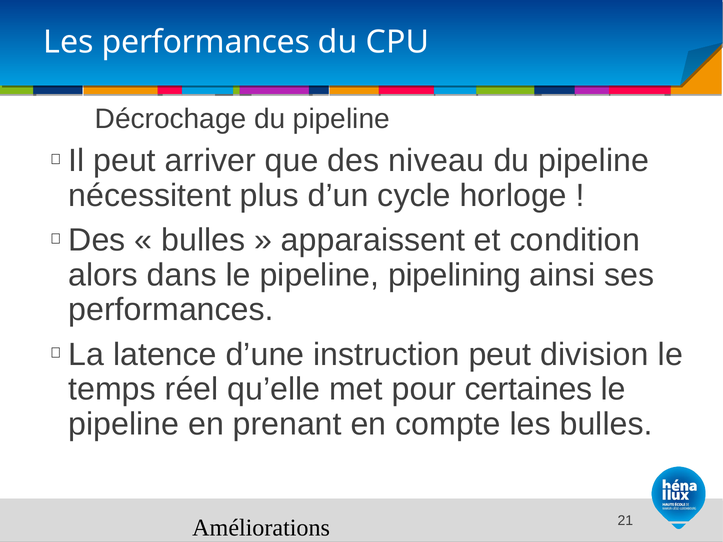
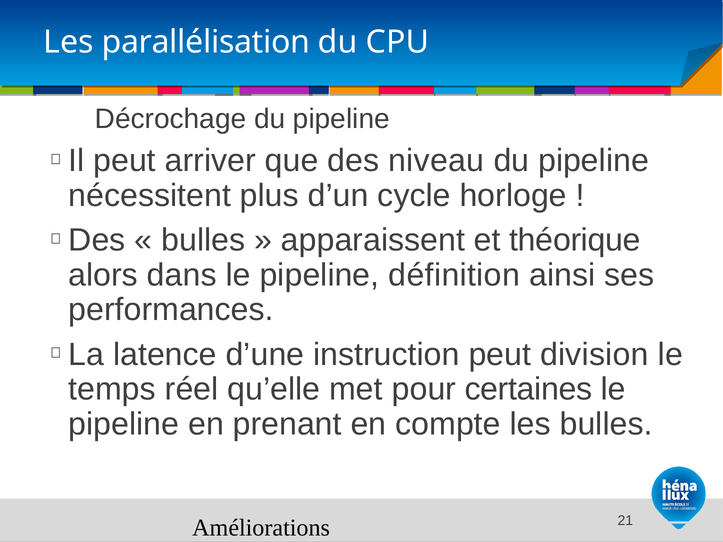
Les performances: performances -> parallélisation
condition: condition -> théorique
pipelining: pipelining -> définition
